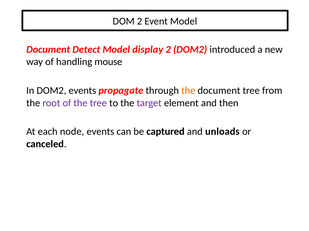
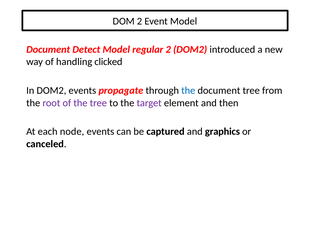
display: display -> regular
mouse: mouse -> clicked
the at (188, 91) colour: orange -> blue
unloads: unloads -> graphics
